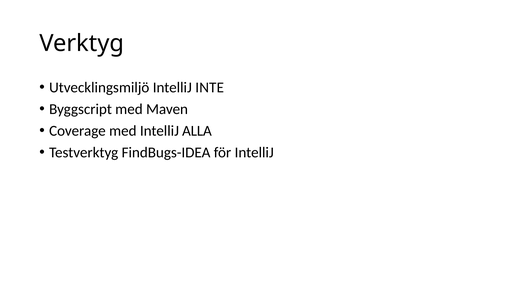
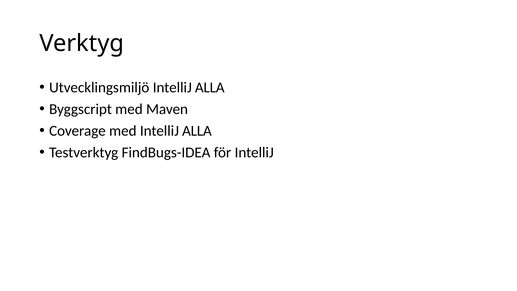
Utvecklingsmiljö IntelliJ INTE: INTE -> ALLA
